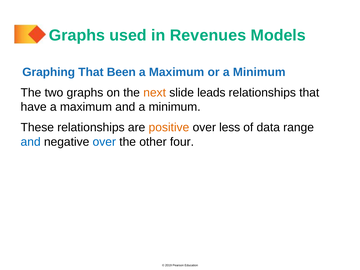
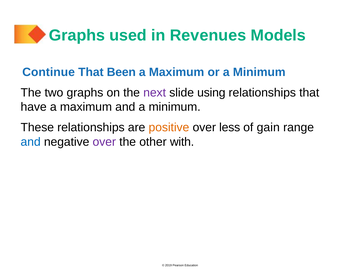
Graphing: Graphing -> Continue
next colour: orange -> purple
leads: leads -> using
data: data -> gain
over at (104, 142) colour: blue -> purple
four: four -> with
